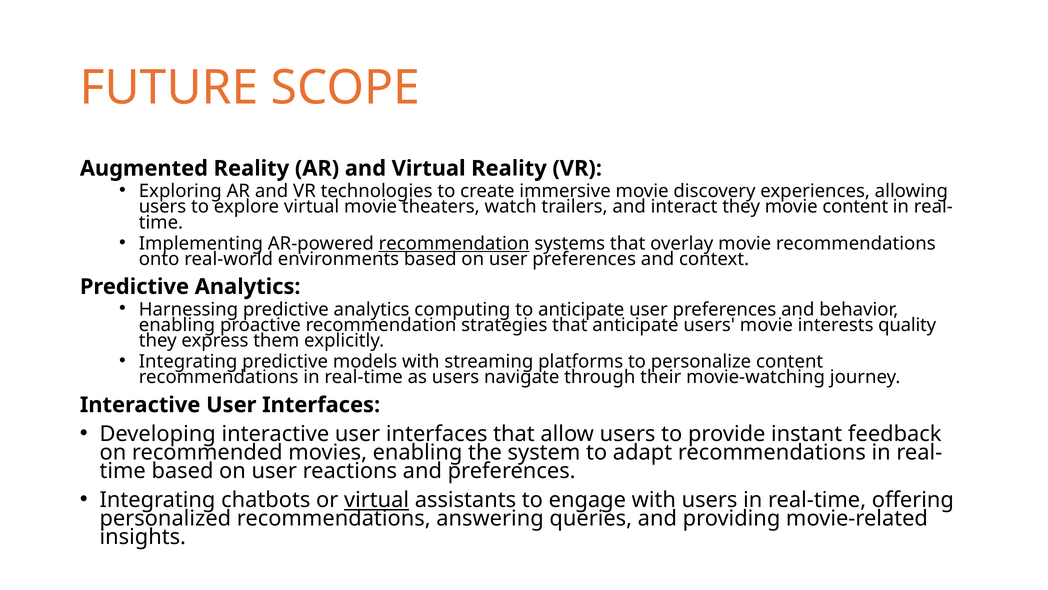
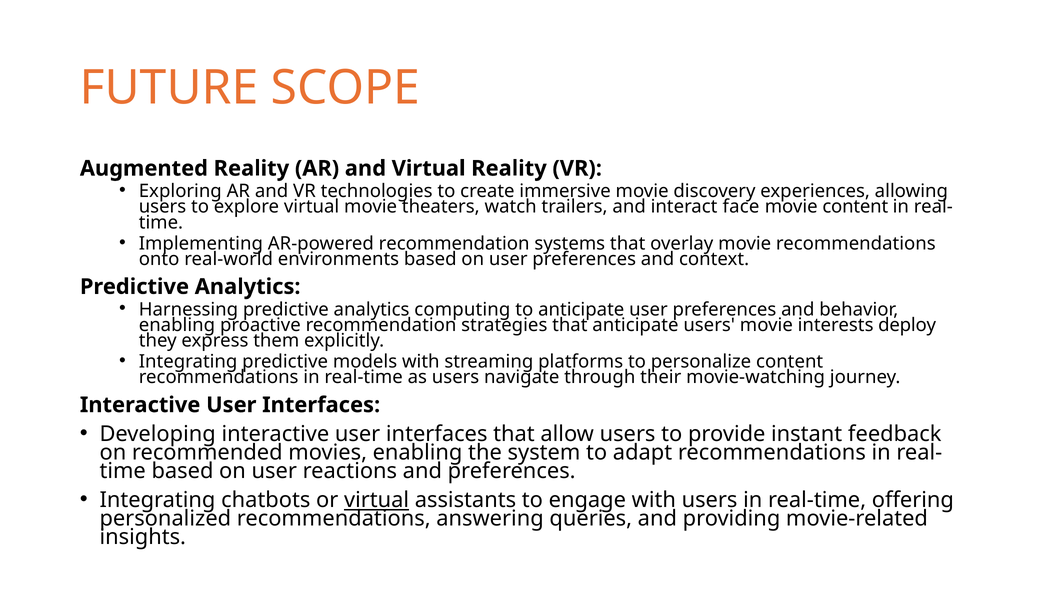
interact they: they -> face
recommendation at (454, 243) underline: present -> none
quality: quality -> deploy
